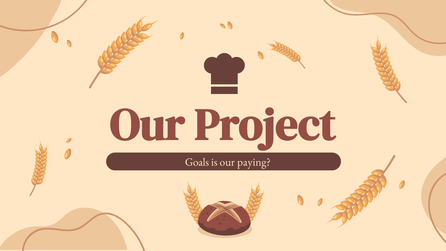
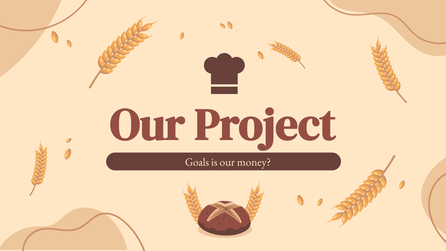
paying: paying -> money
